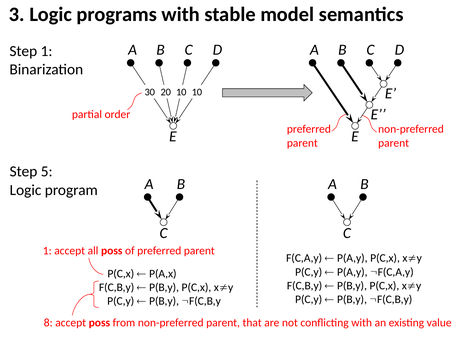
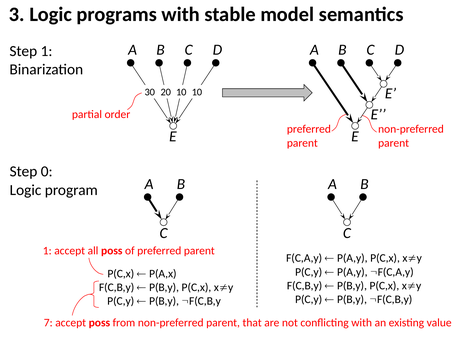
5: 5 -> 0
8: 8 -> 7
